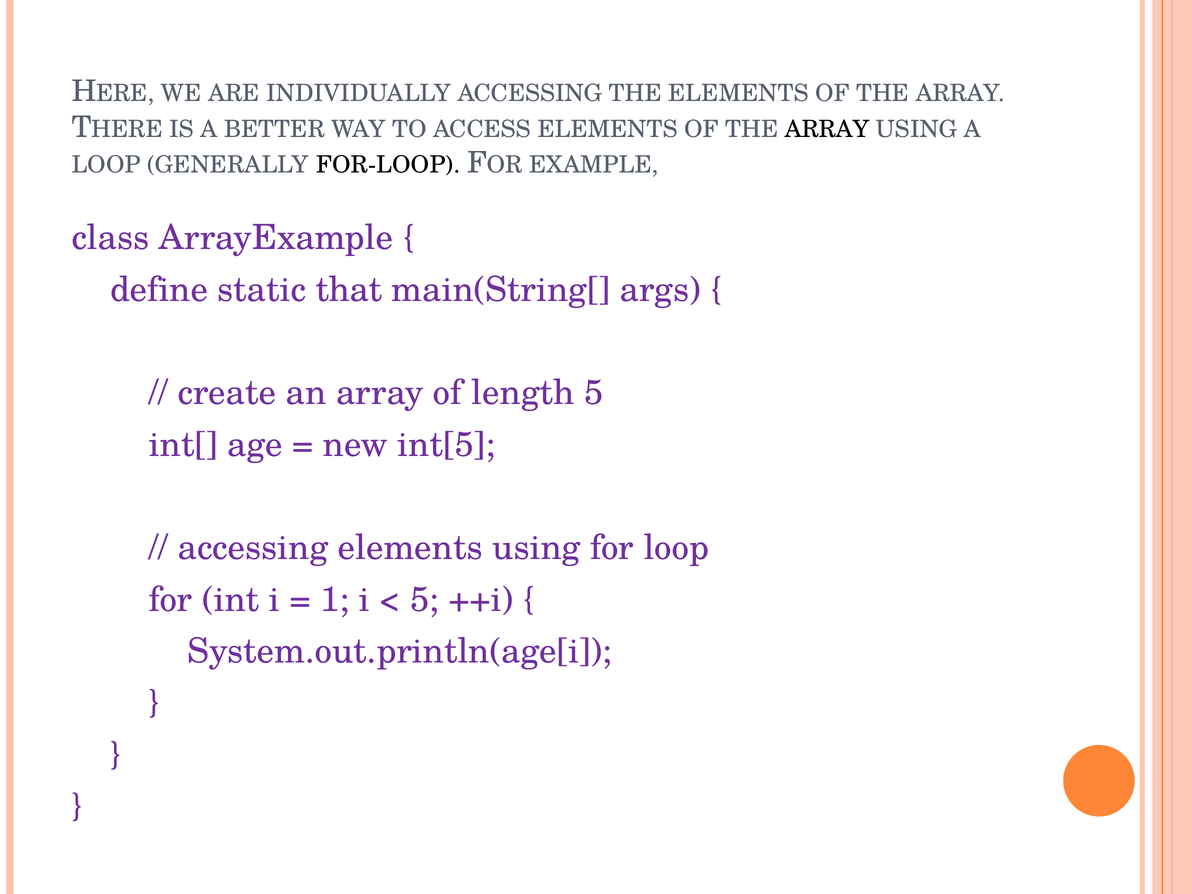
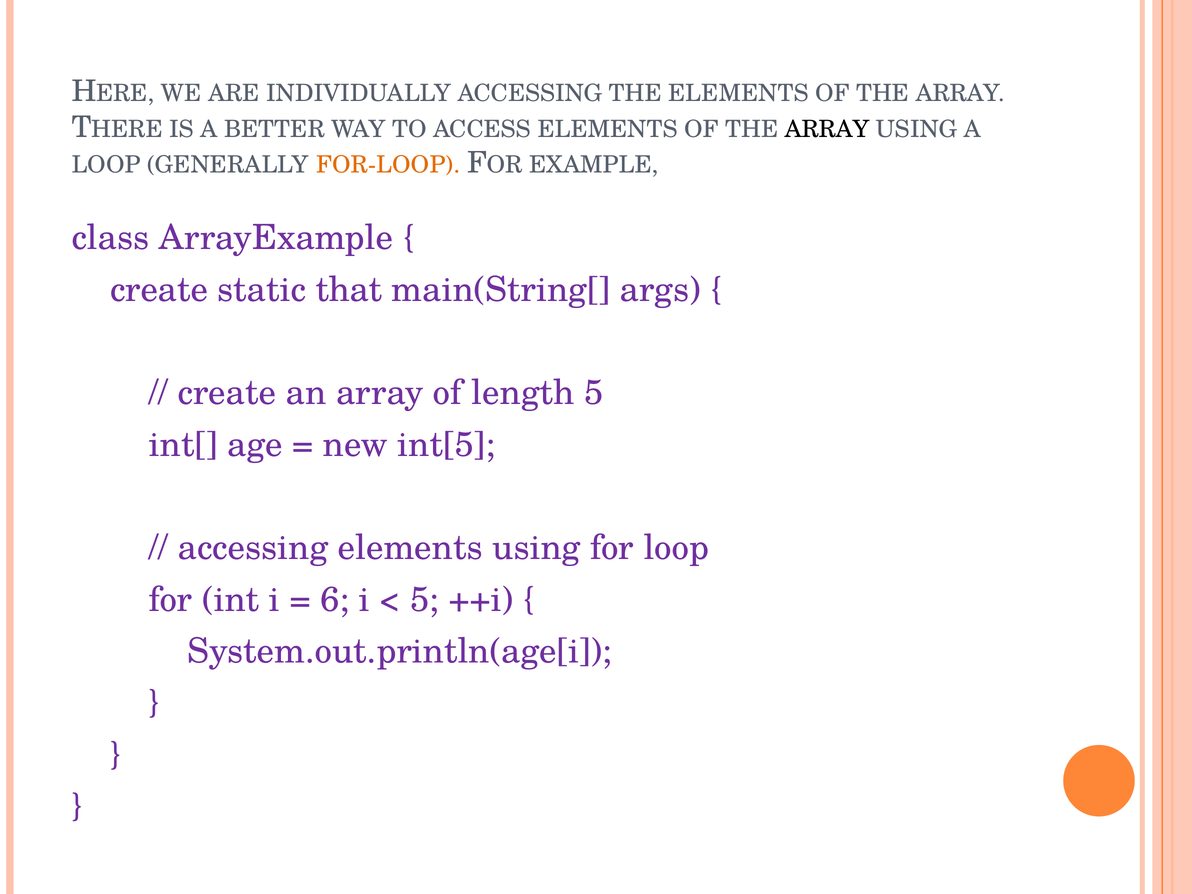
FOR-LOOP colour: black -> orange
define at (159, 290): define -> create
1: 1 -> 6
